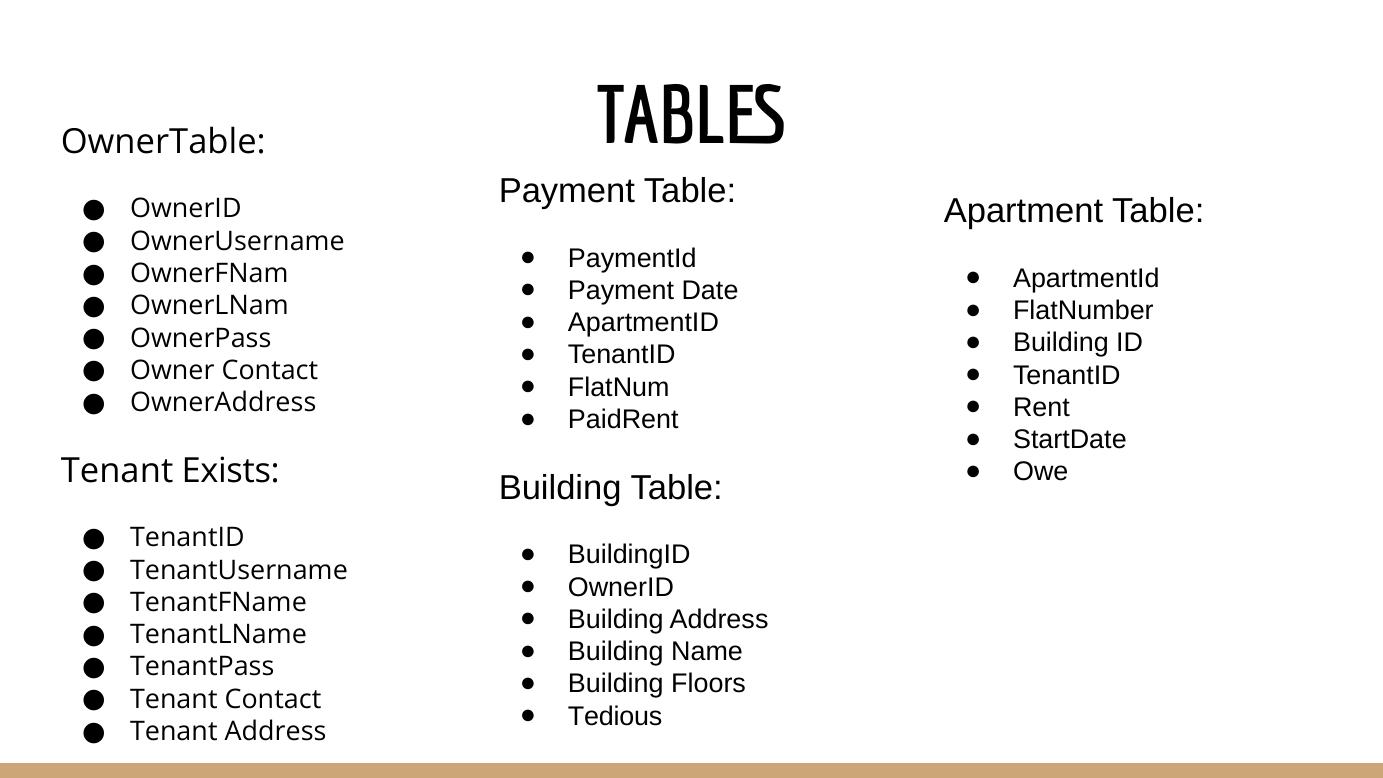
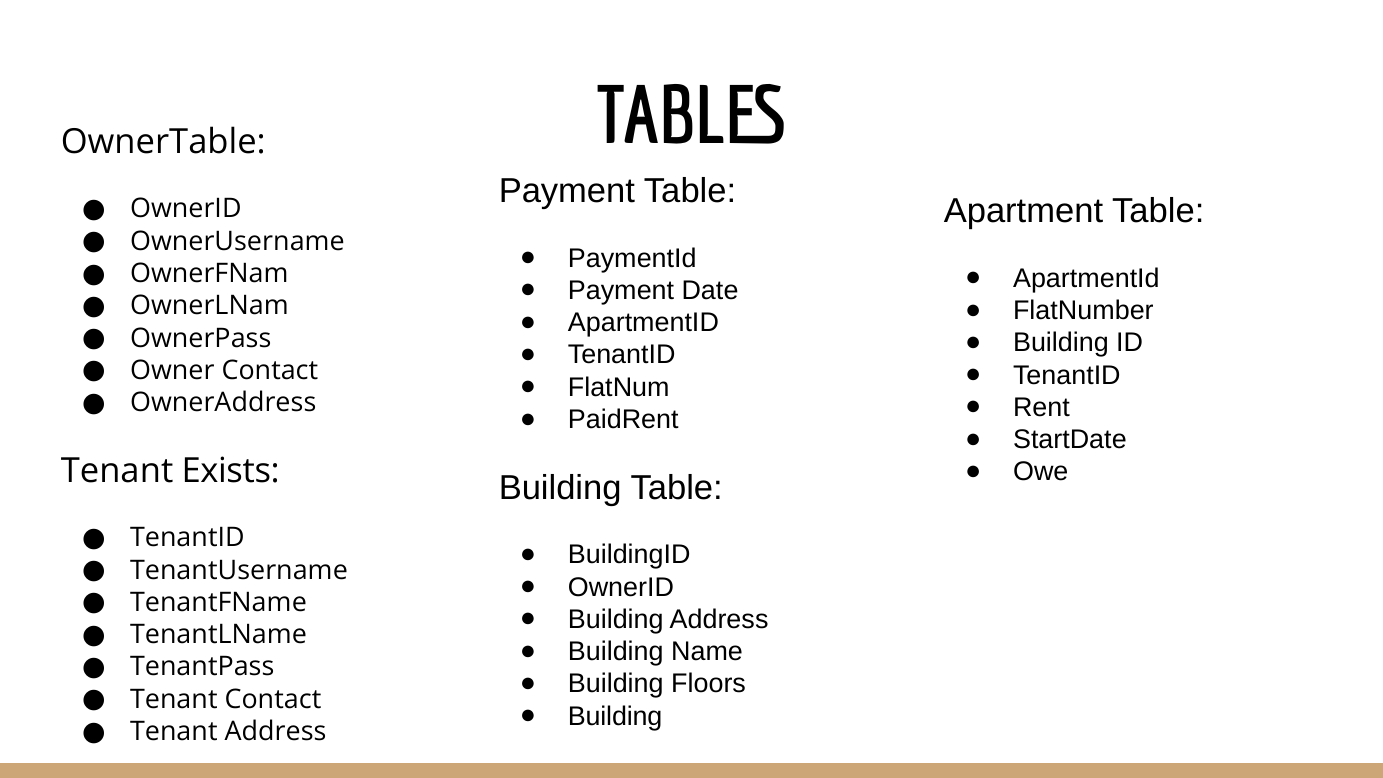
Tedious at (615, 716): Tedious -> Building
